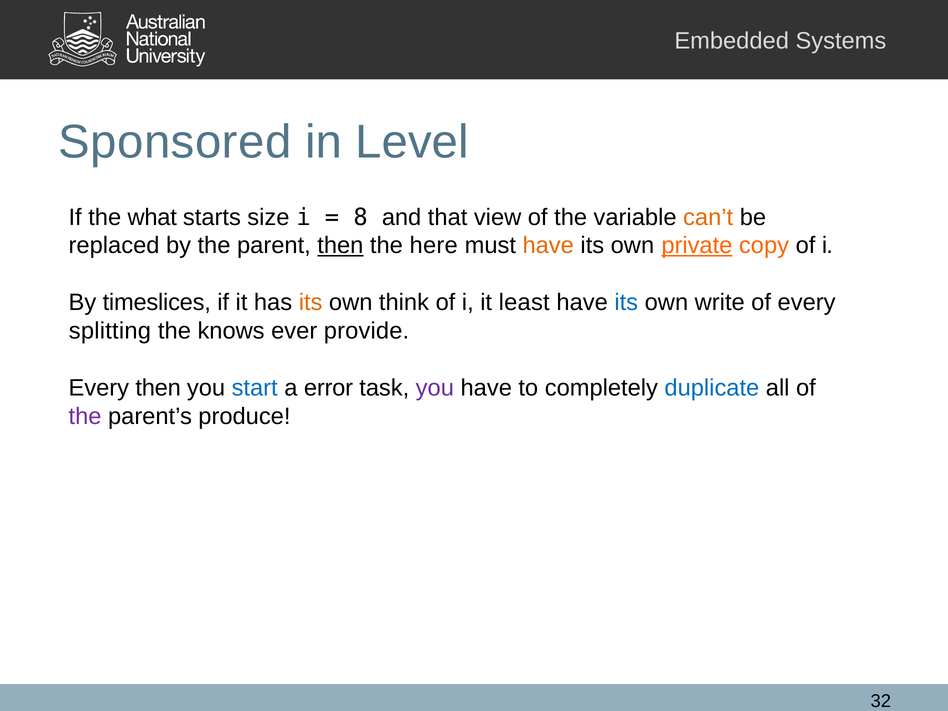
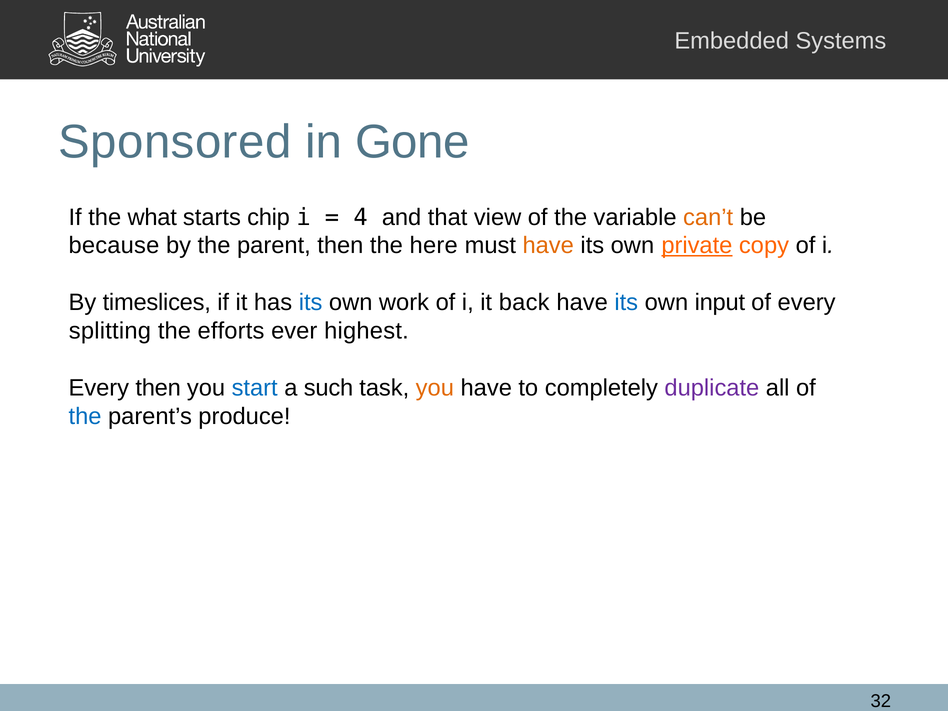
Level: Level -> Gone
size: size -> chip
8: 8 -> 4
replaced: replaced -> because
then at (340, 246) underline: present -> none
its at (311, 303) colour: orange -> blue
think: think -> work
least: least -> back
write: write -> input
knows: knows -> efforts
provide: provide -> highest
error: error -> such
you at (435, 388) colour: purple -> orange
duplicate colour: blue -> purple
the at (85, 416) colour: purple -> blue
